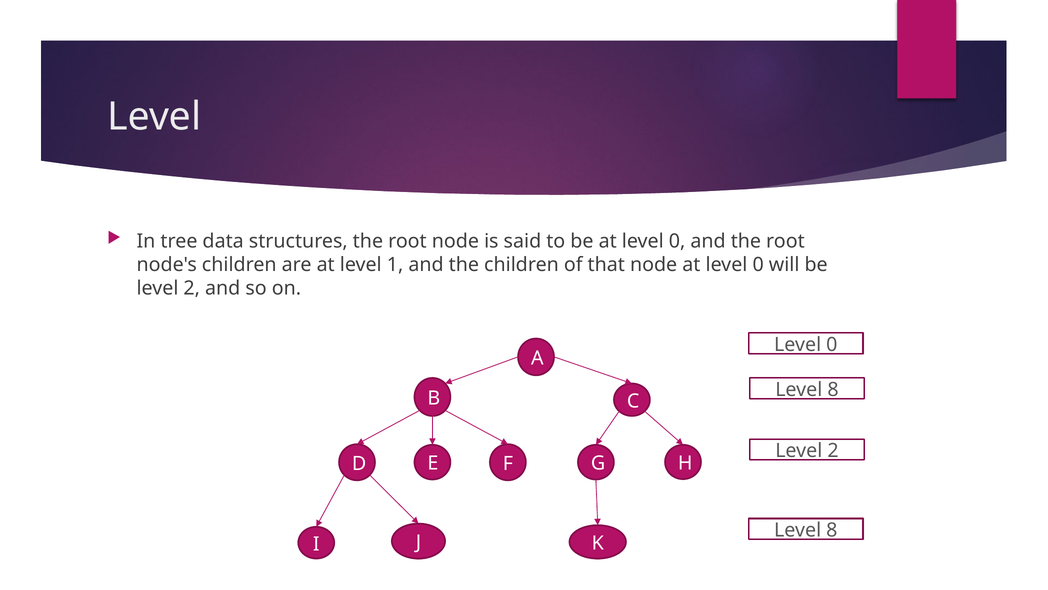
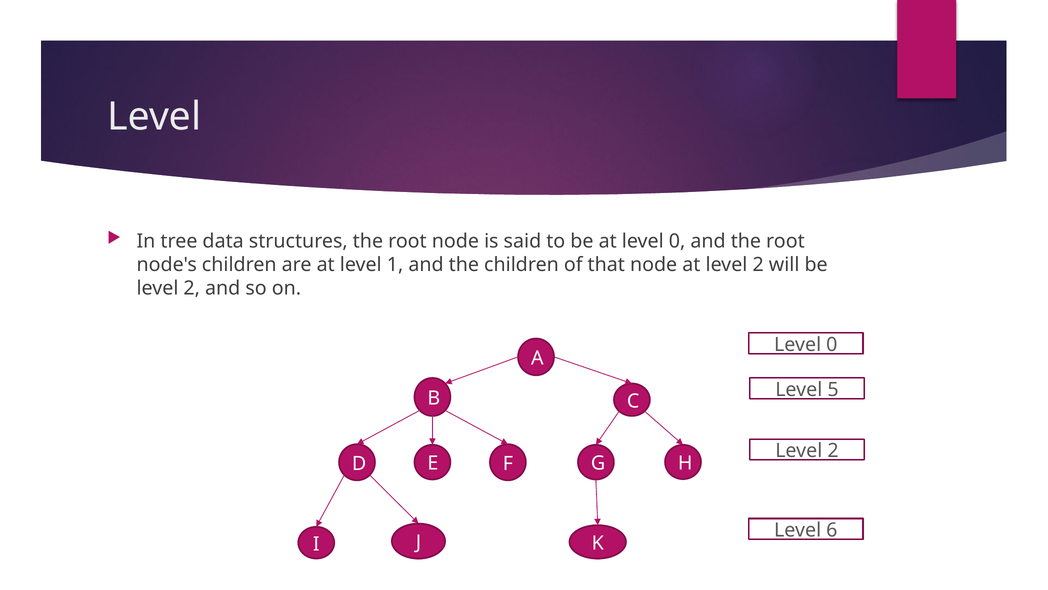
node at level 0: 0 -> 2
8 at (833, 389): 8 -> 5
8 at (832, 530): 8 -> 6
